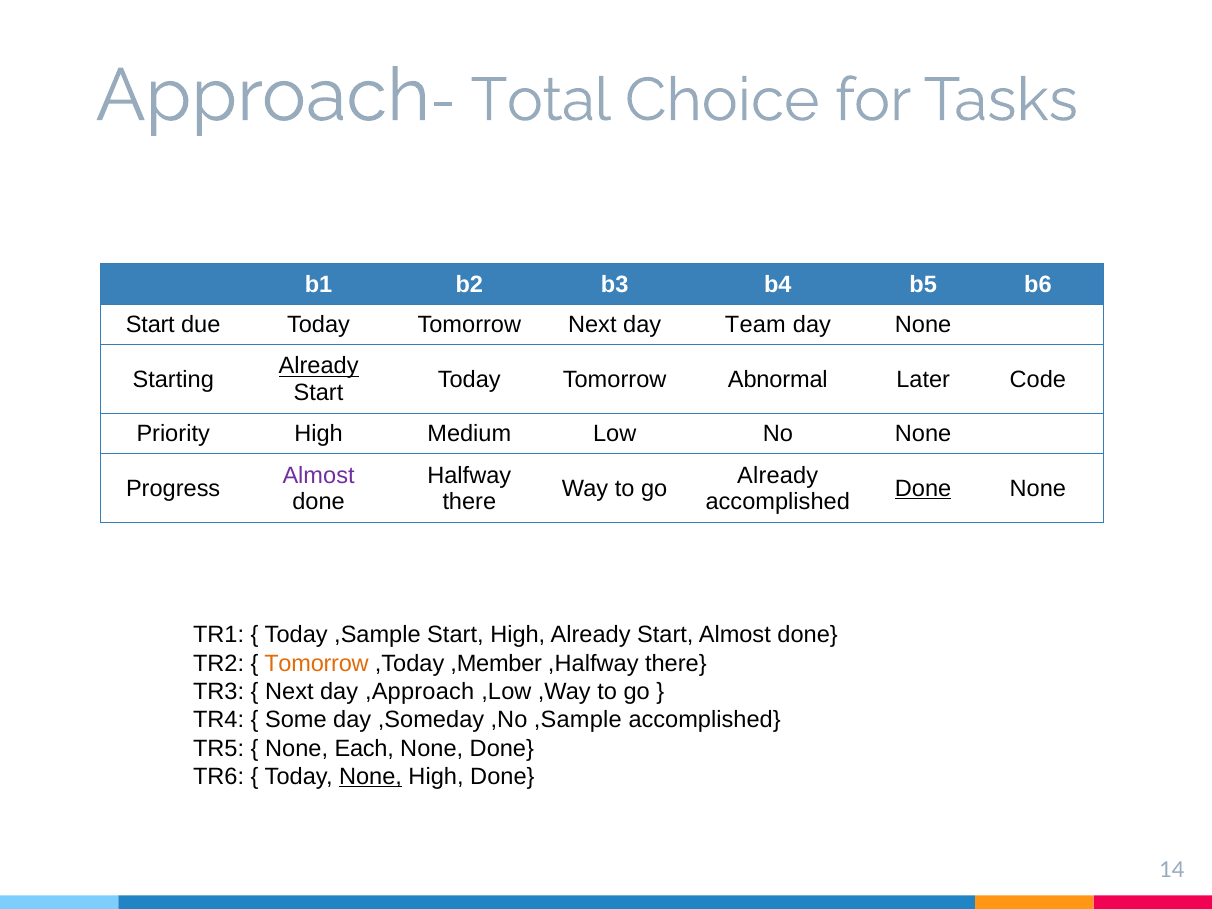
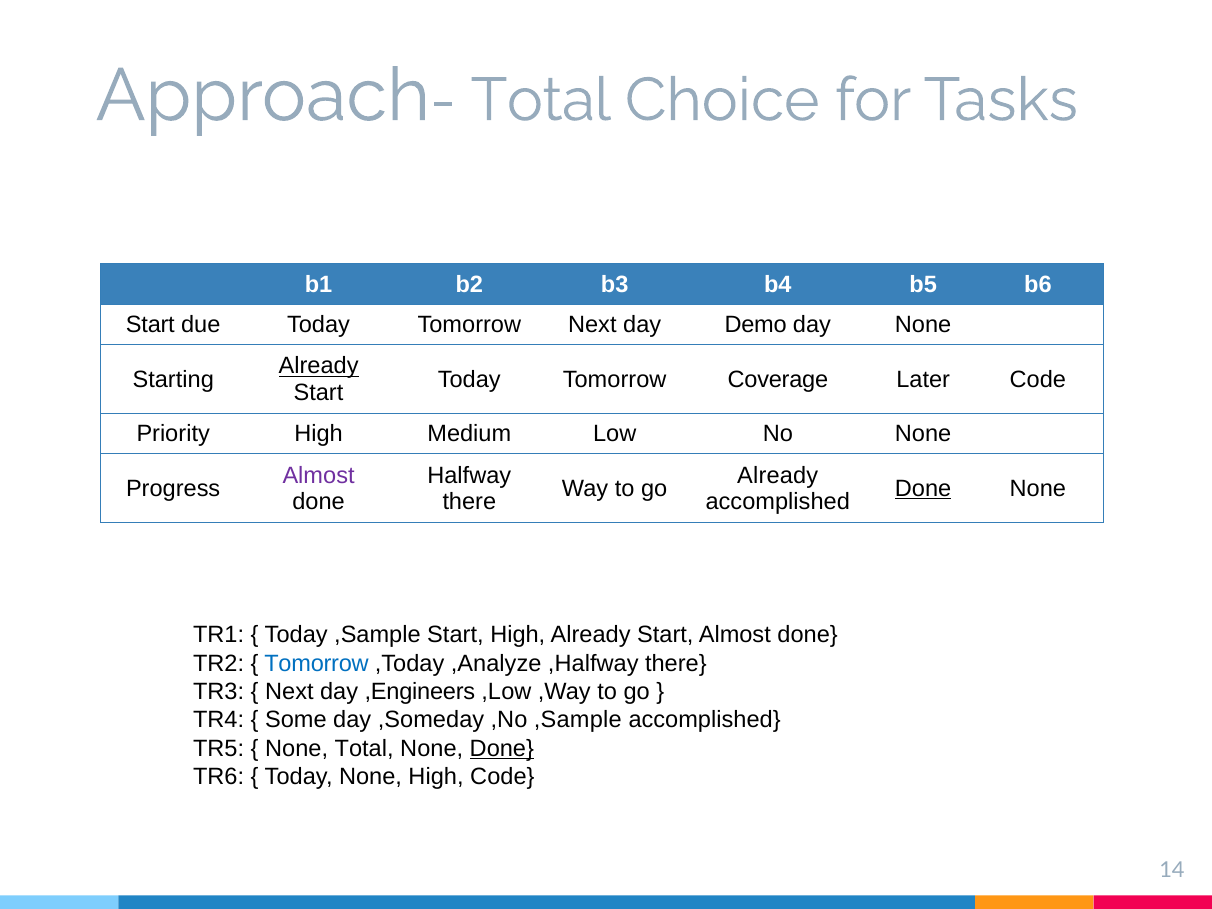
Team: Team -> Demo
Abnormal: Abnormal -> Coverage
Tomorrow at (317, 663) colour: orange -> blue
,Member: ,Member -> ,Analyze
,Approach: ,Approach -> ,Engineers
None Each: Each -> Total
Done at (502, 748) underline: none -> present
None at (371, 777) underline: present -> none
High Done: Done -> Code
